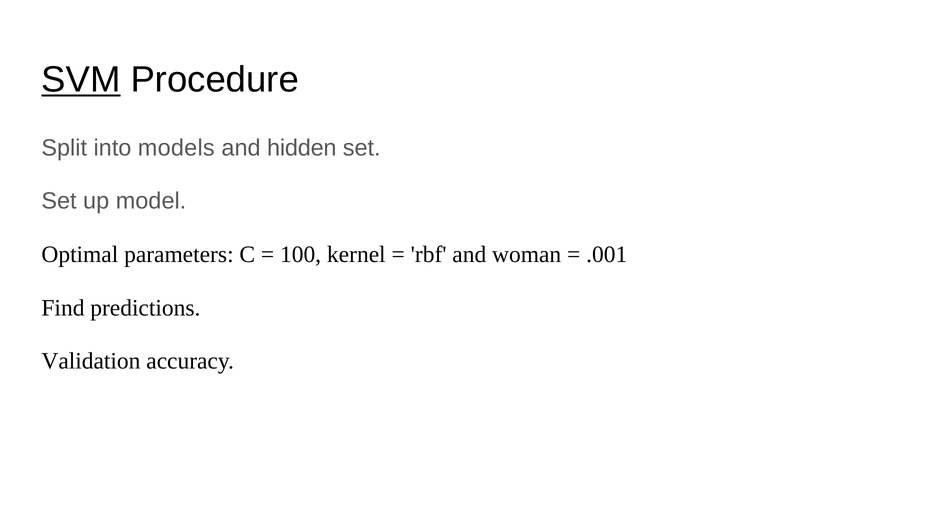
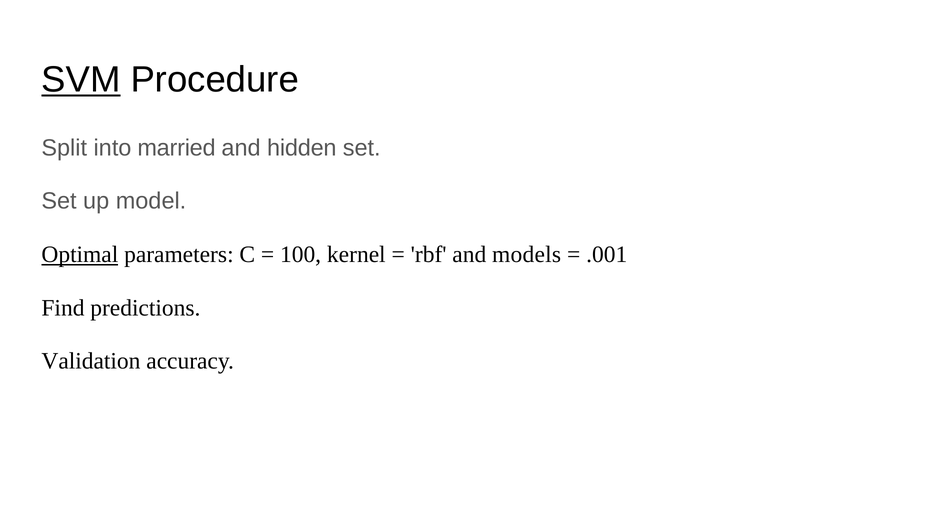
models: models -> married
Optimal underline: none -> present
woman: woman -> models
